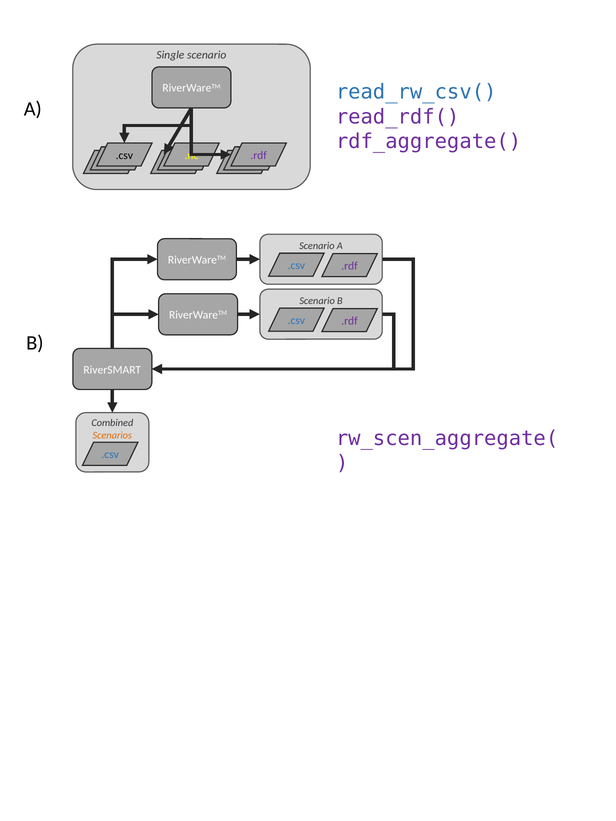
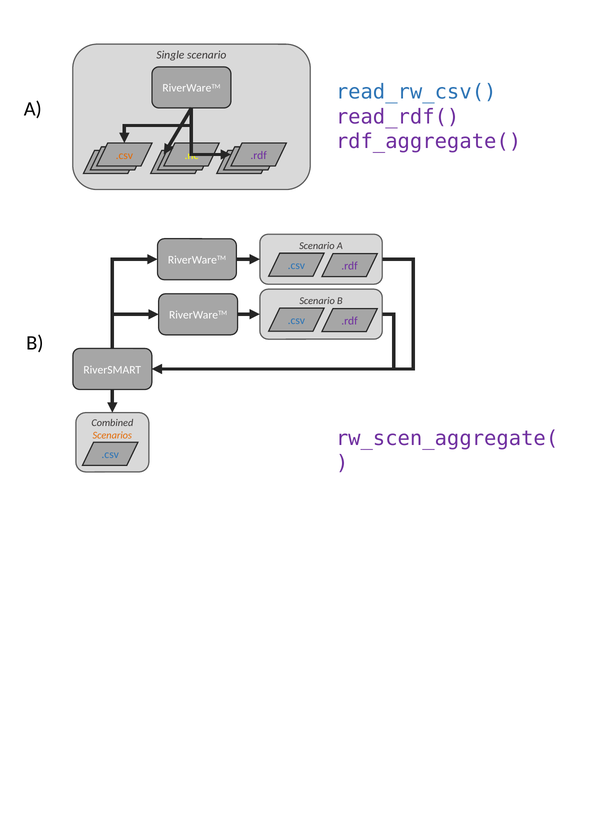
.csv at (124, 155) colour: black -> orange
